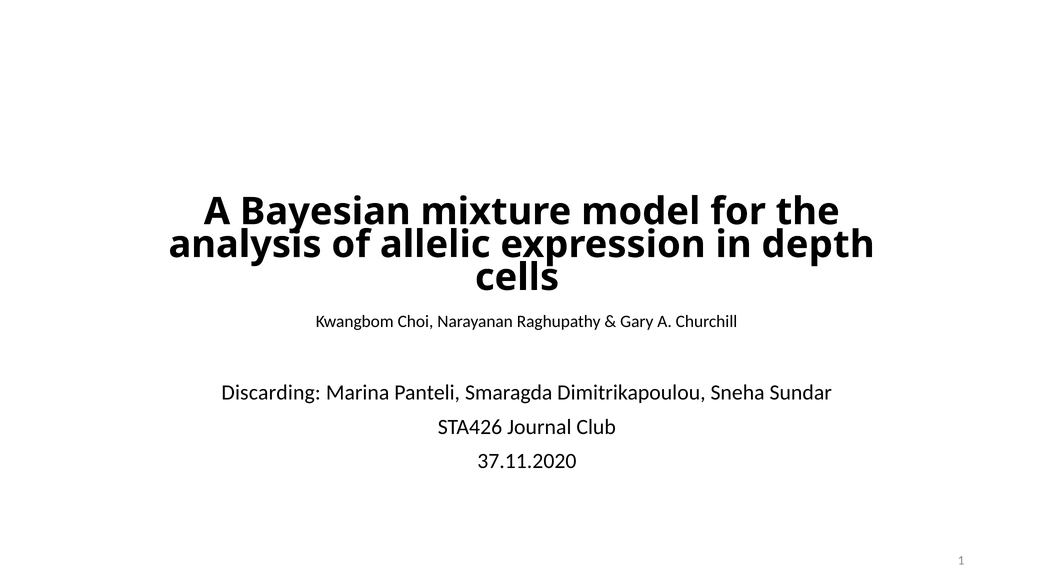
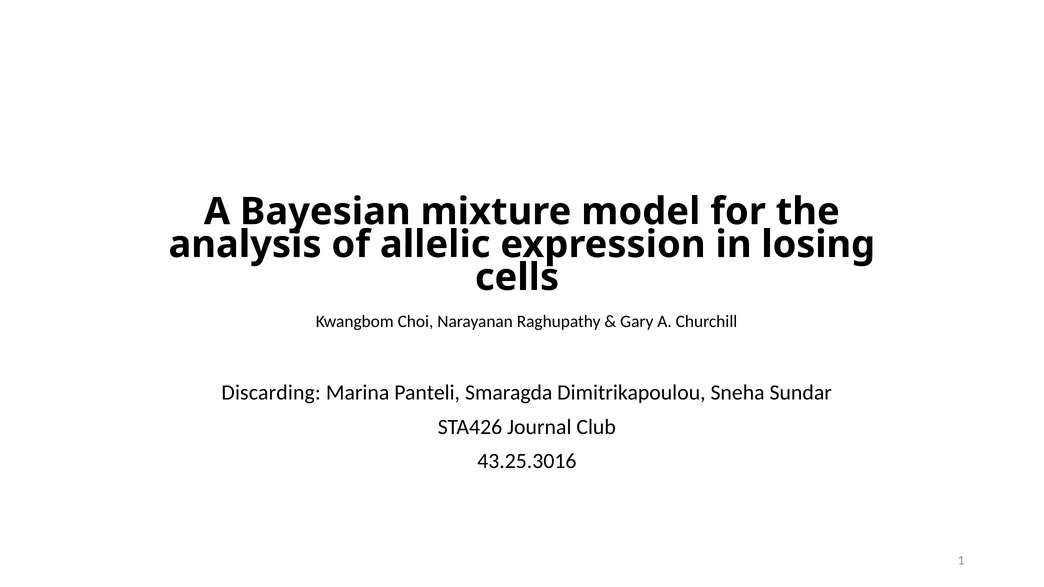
depth: depth -> losing
37.11.2020: 37.11.2020 -> 43.25.3016
